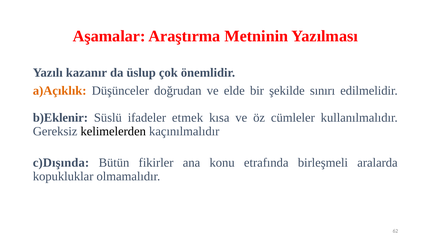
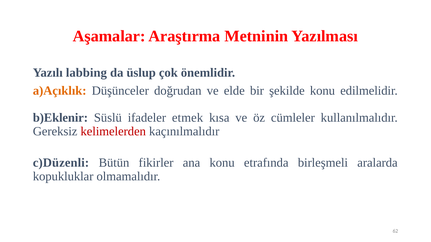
kazanır: kazanır -> labbing
şekilde sınırı: sınırı -> konu
kelimelerden colour: black -> red
c)Dışında: c)Dışında -> c)Düzenli
